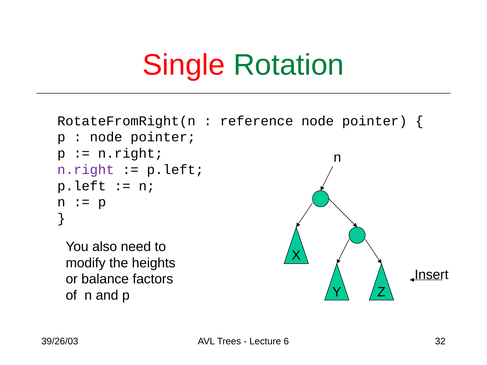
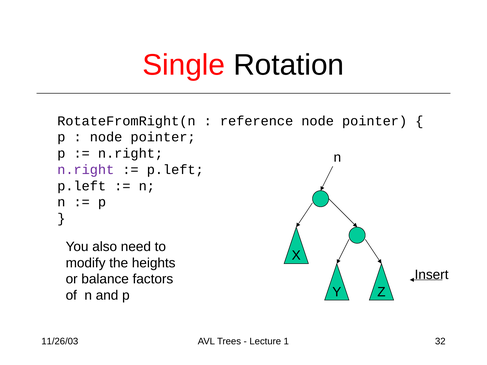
Rotation colour: green -> black
39/26/03: 39/26/03 -> 11/26/03
6: 6 -> 1
